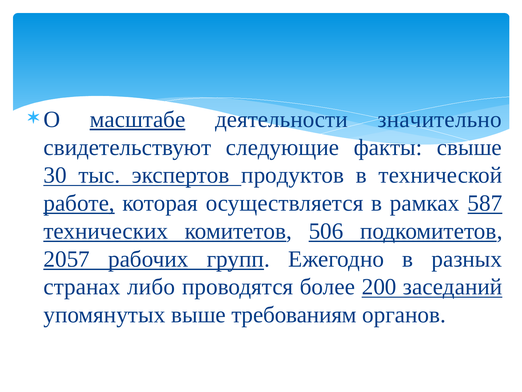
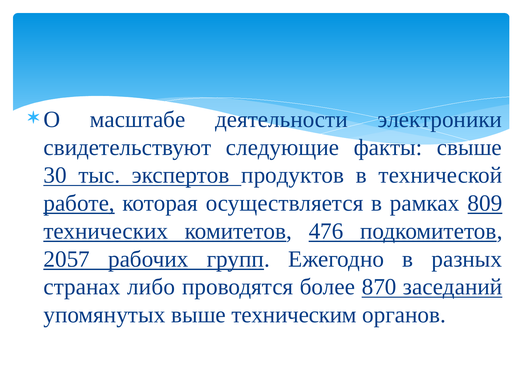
масштабе underline: present -> none
значительно: значительно -> электроники
587: 587 -> 809
506: 506 -> 476
200: 200 -> 870
требованиям: требованиям -> техническим
